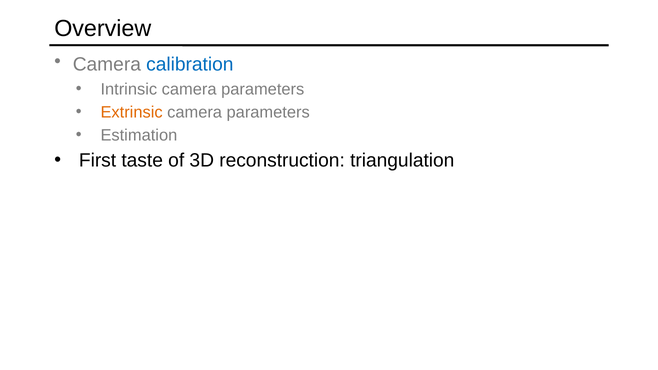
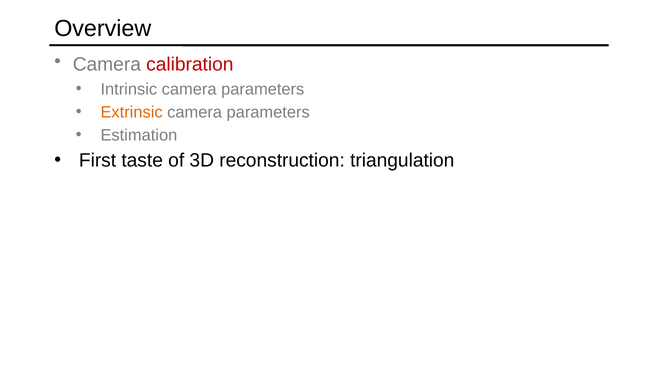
calibration colour: blue -> red
